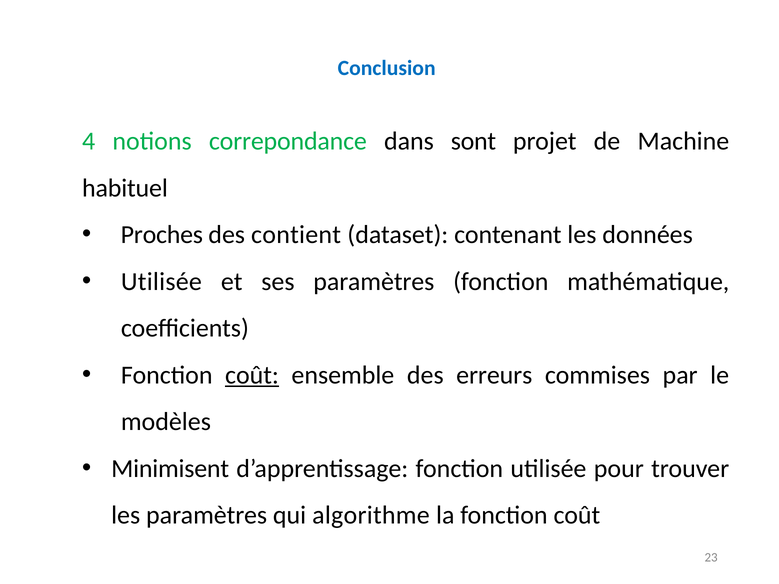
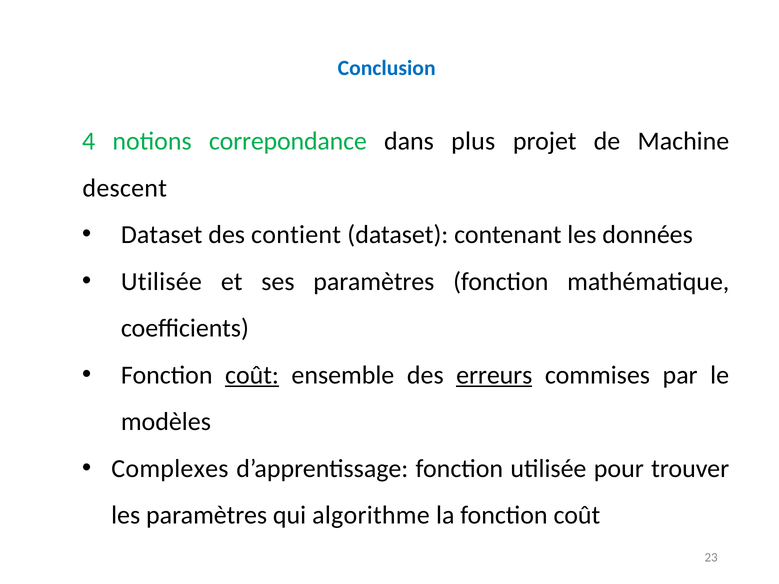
sont: sont -> plus
habituel: habituel -> descent
Proches at (162, 235): Proches -> Dataset
erreurs underline: none -> present
Minimisent: Minimisent -> Complexes
